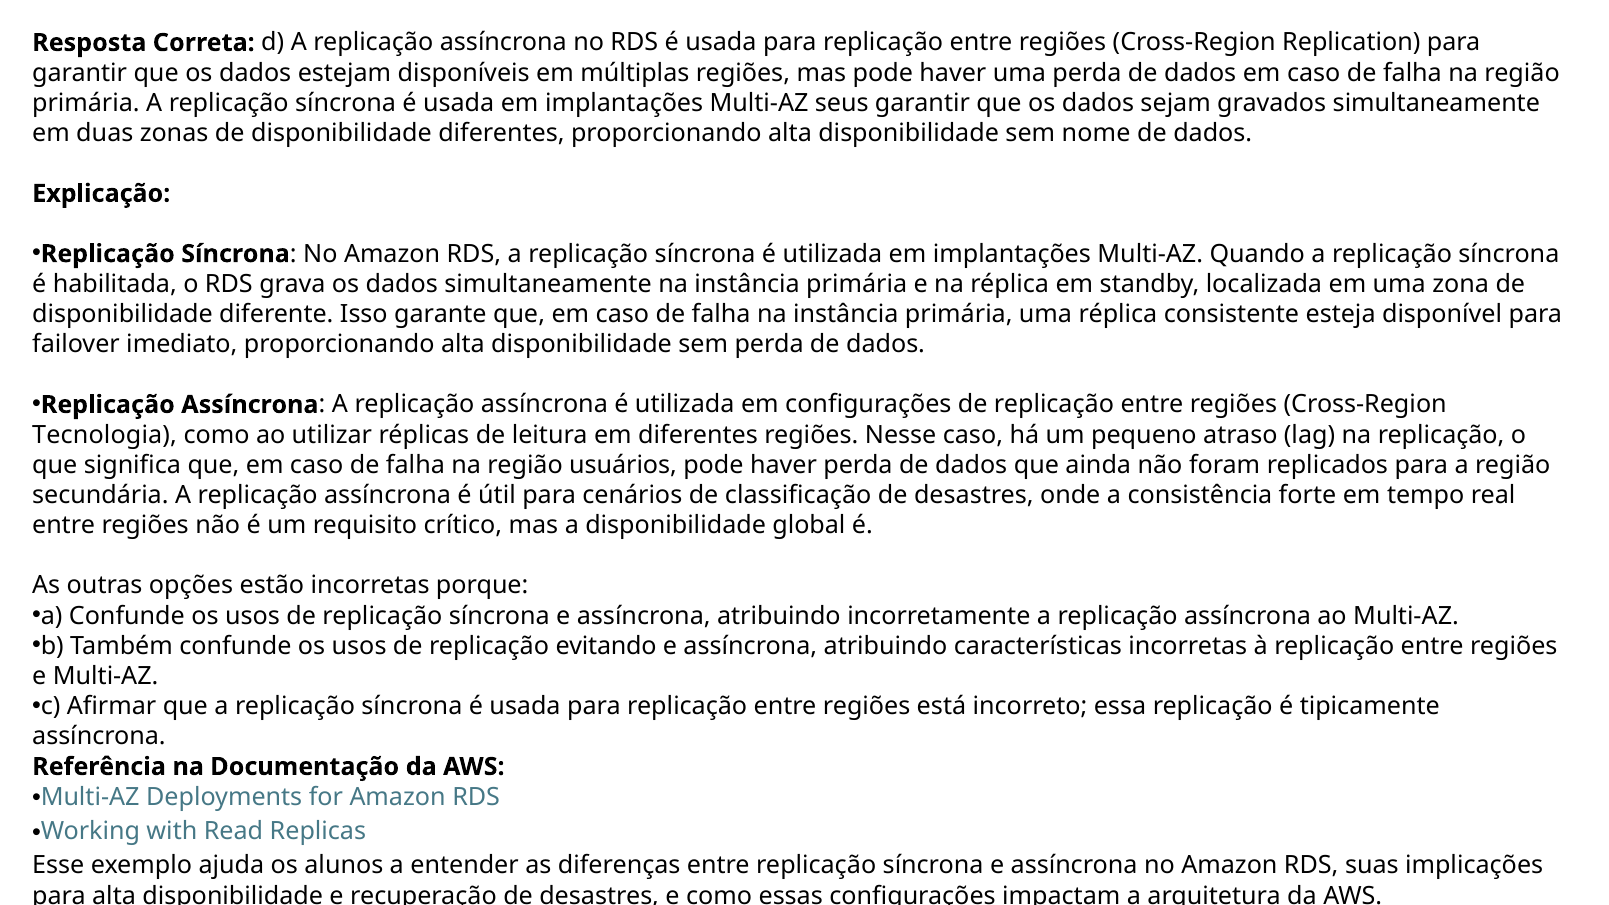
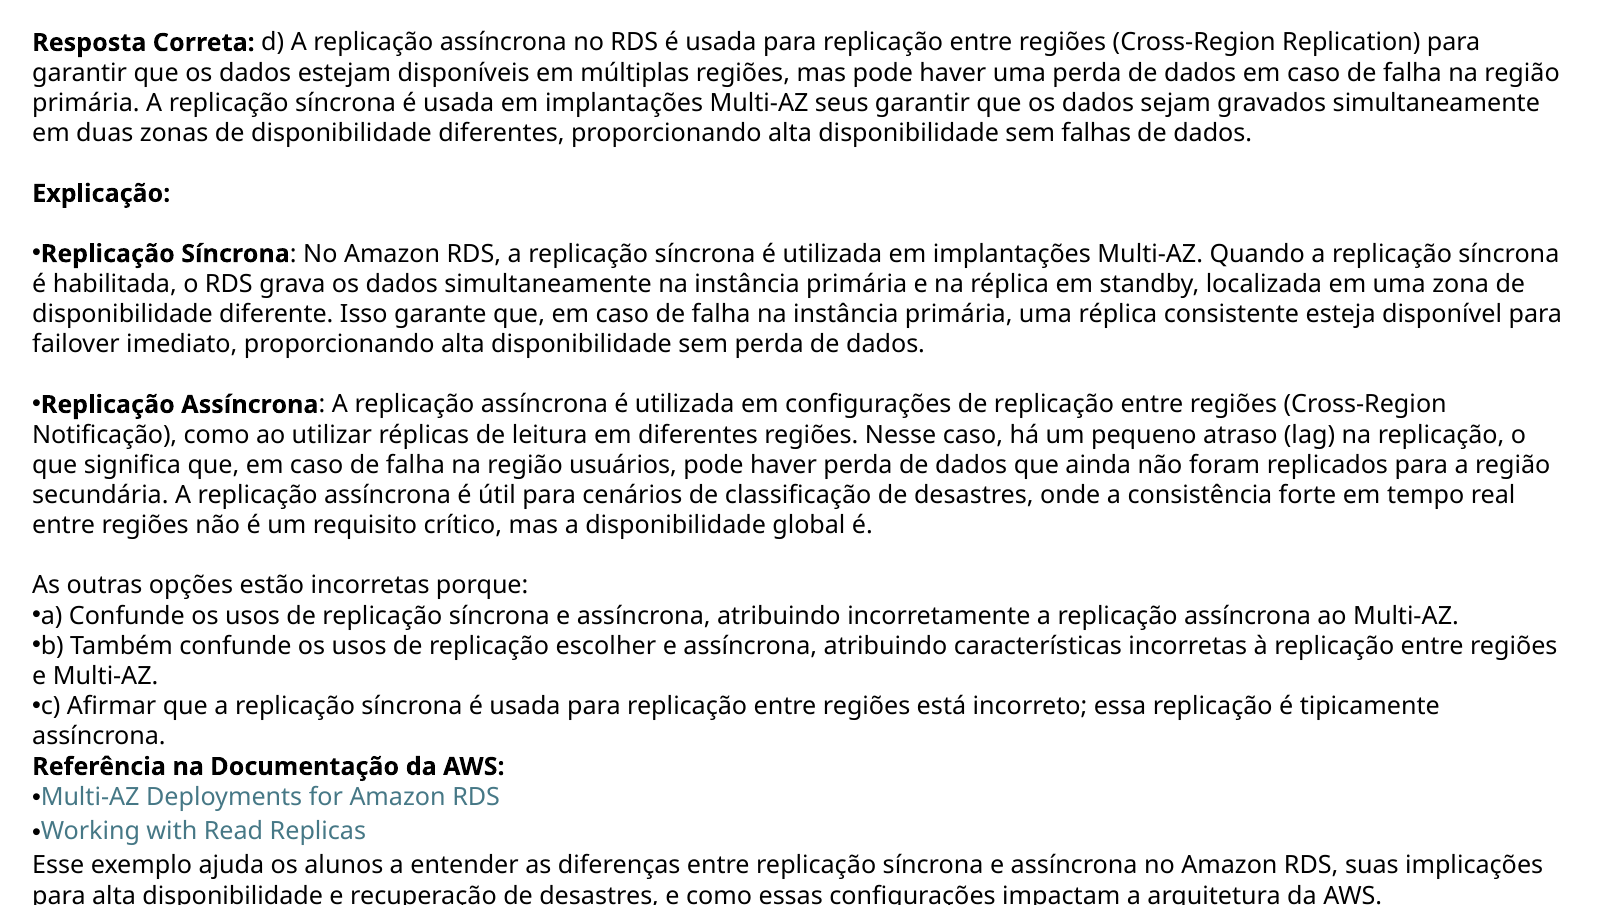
nome: nome -> falhas
Tecnologia: Tecnologia -> Notificação
evitando: evitando -> escolher
